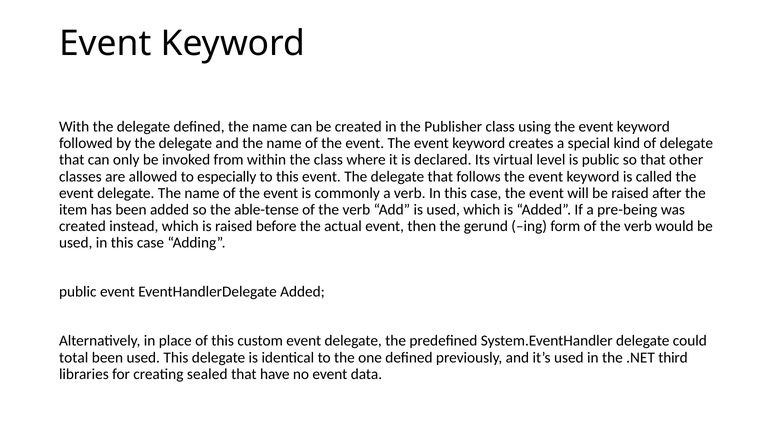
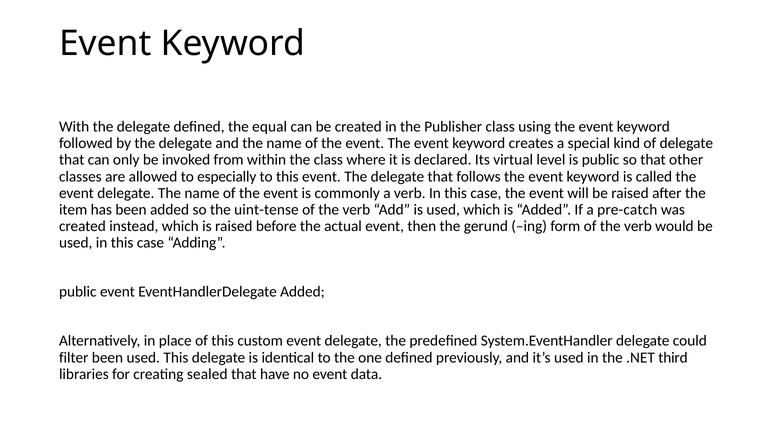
defined the name: name -> equal
able-tense: able-tense -> uint-tense
pre-being: pre-being -> pre-catch
total: total -> filter
